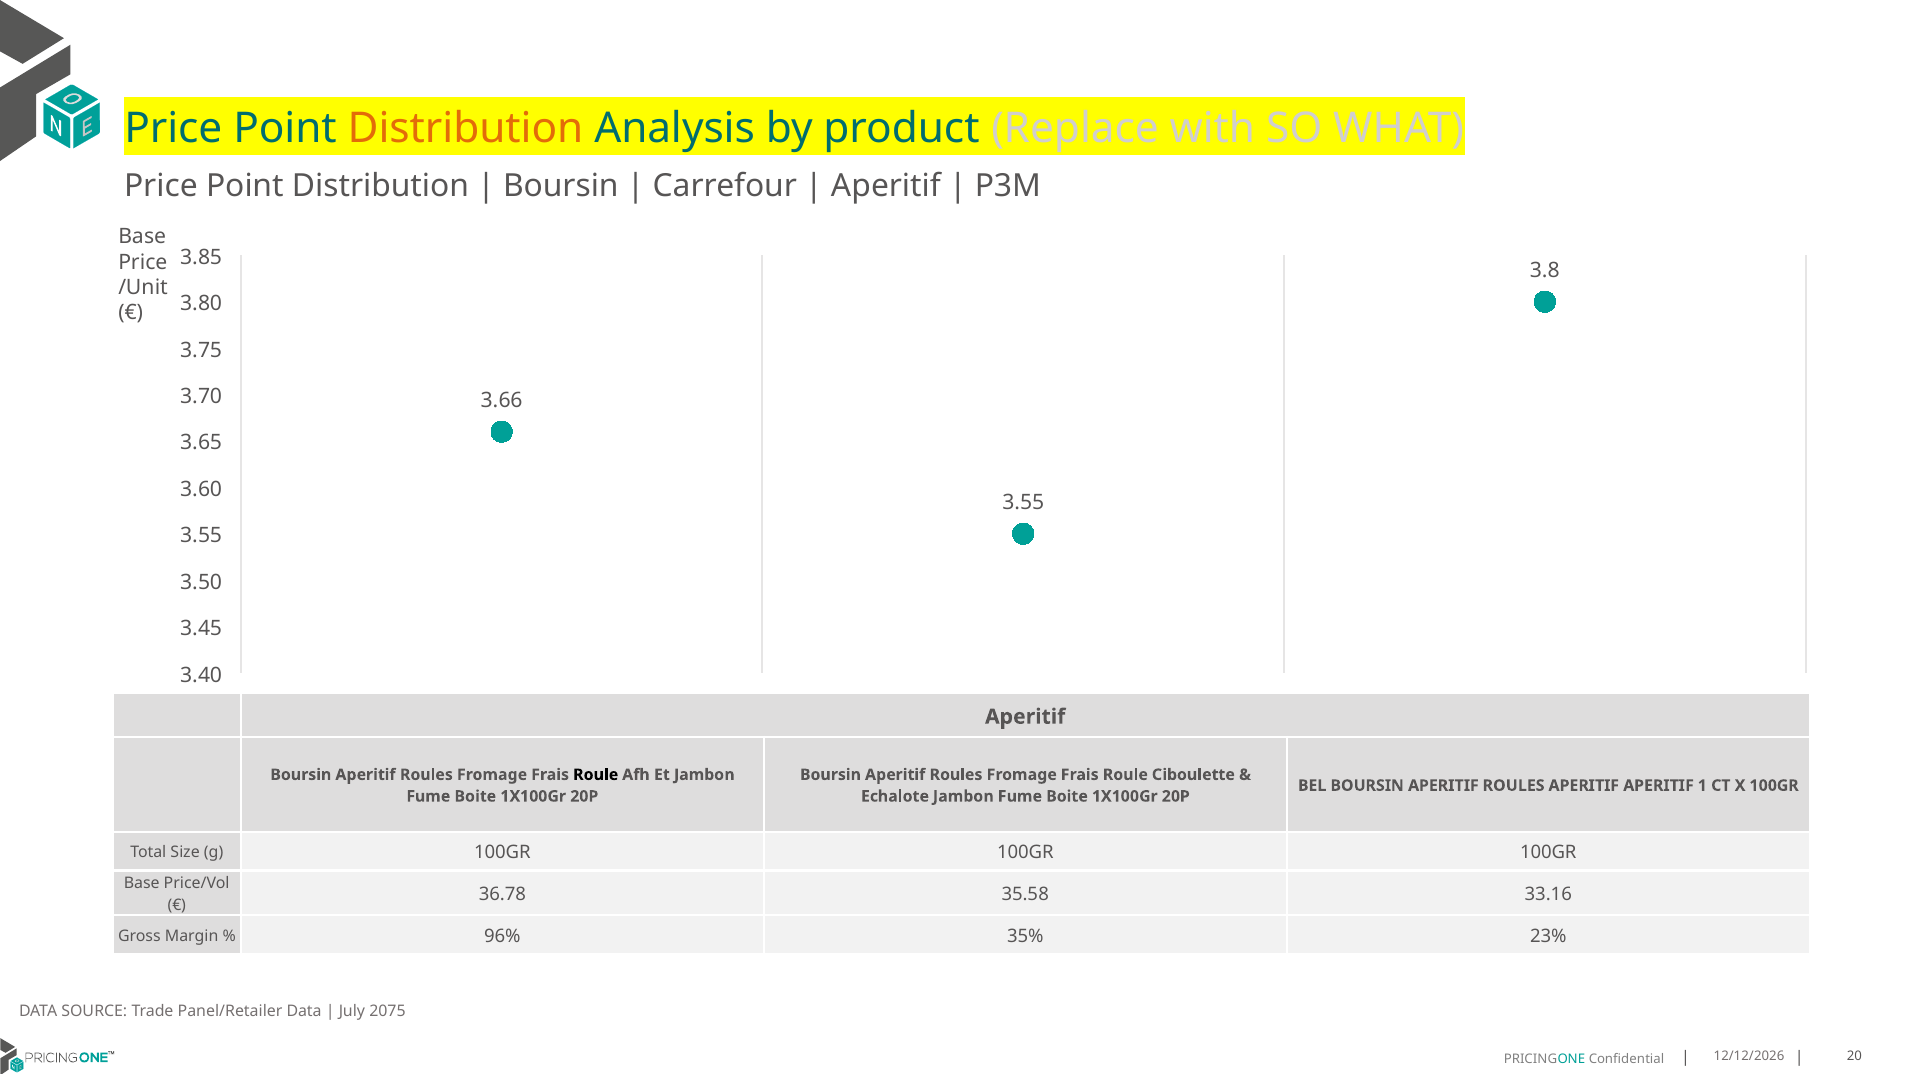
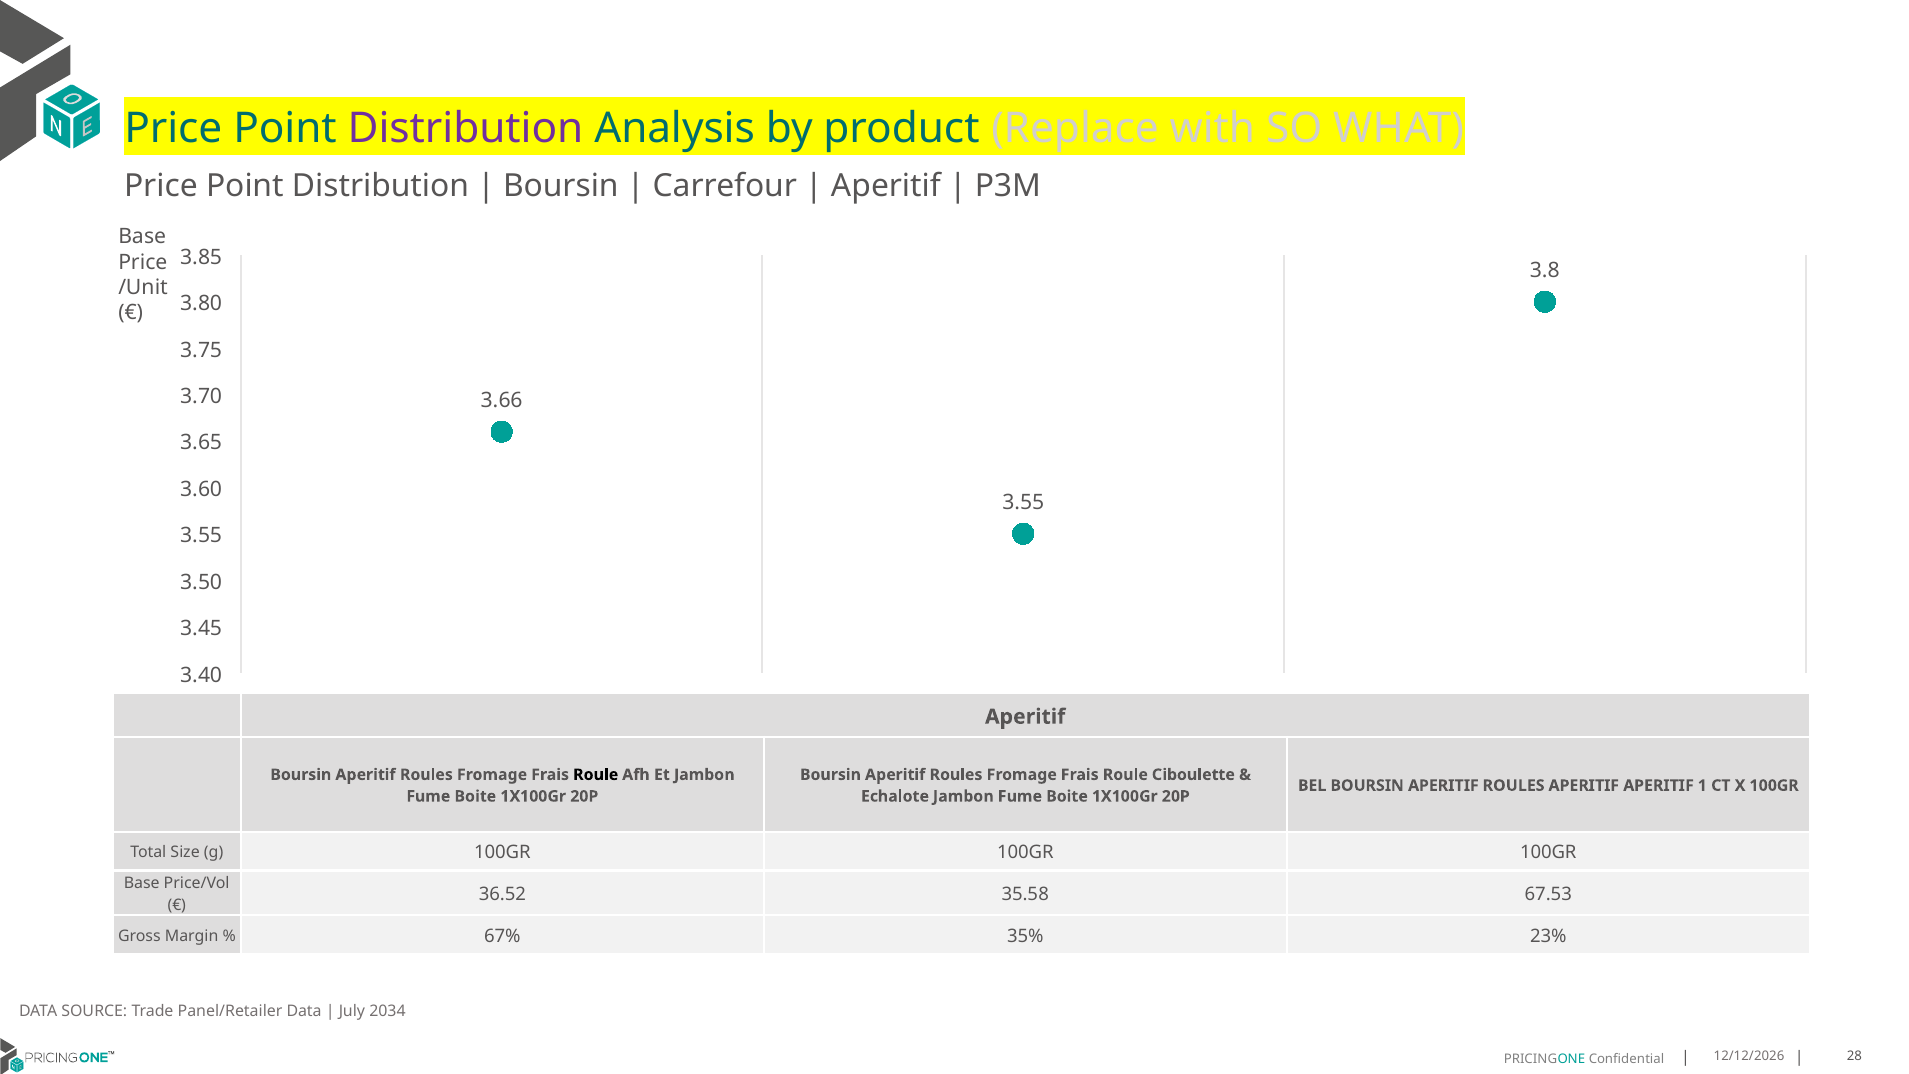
Distribution at (466, 128) colour: orange -> purple
36.78: 36.78 -> 36.52
33.16: 33.16 -> 67.53
96%: 96% -> 67%
2075: 2075 -> 2034
20: 20 -> 28
